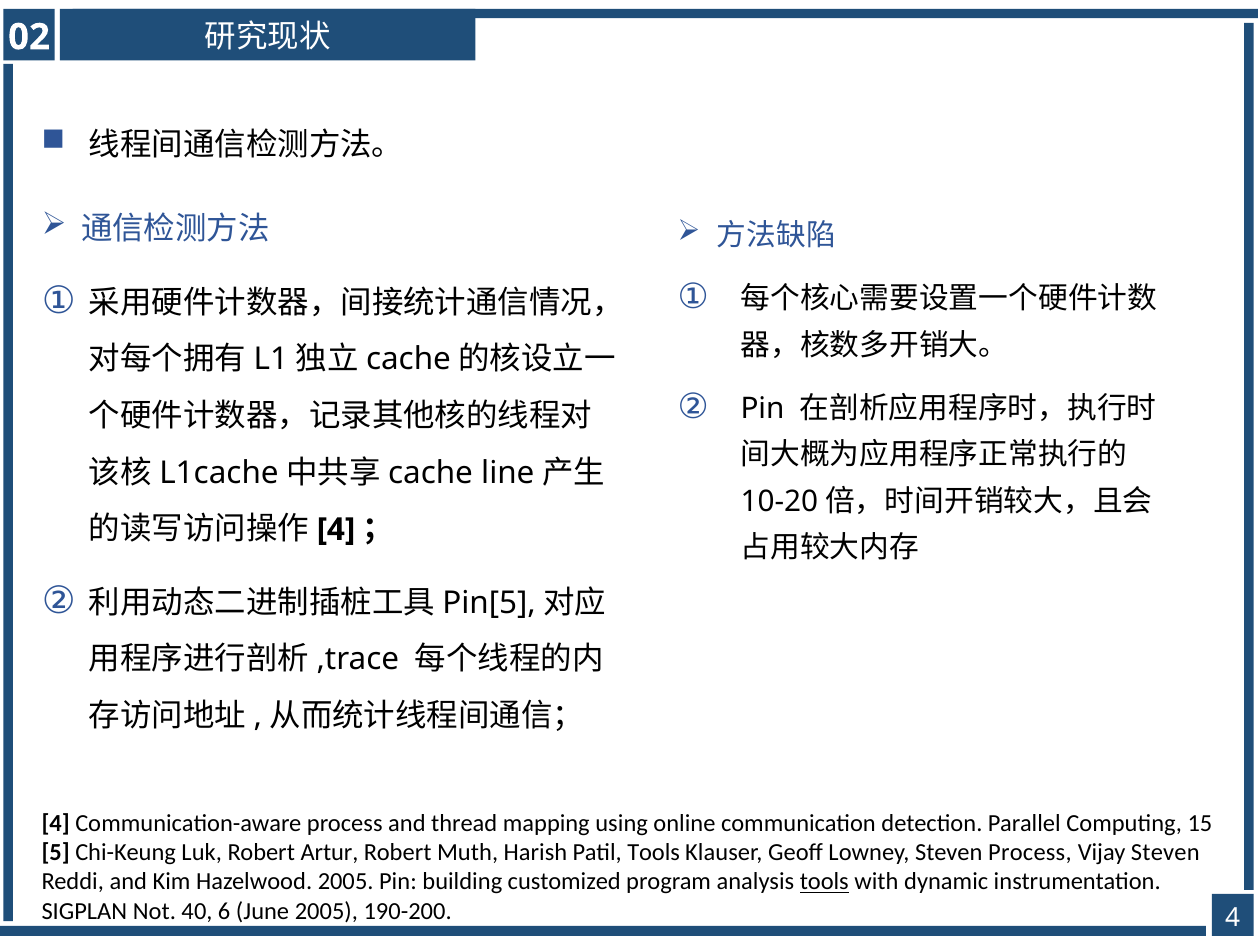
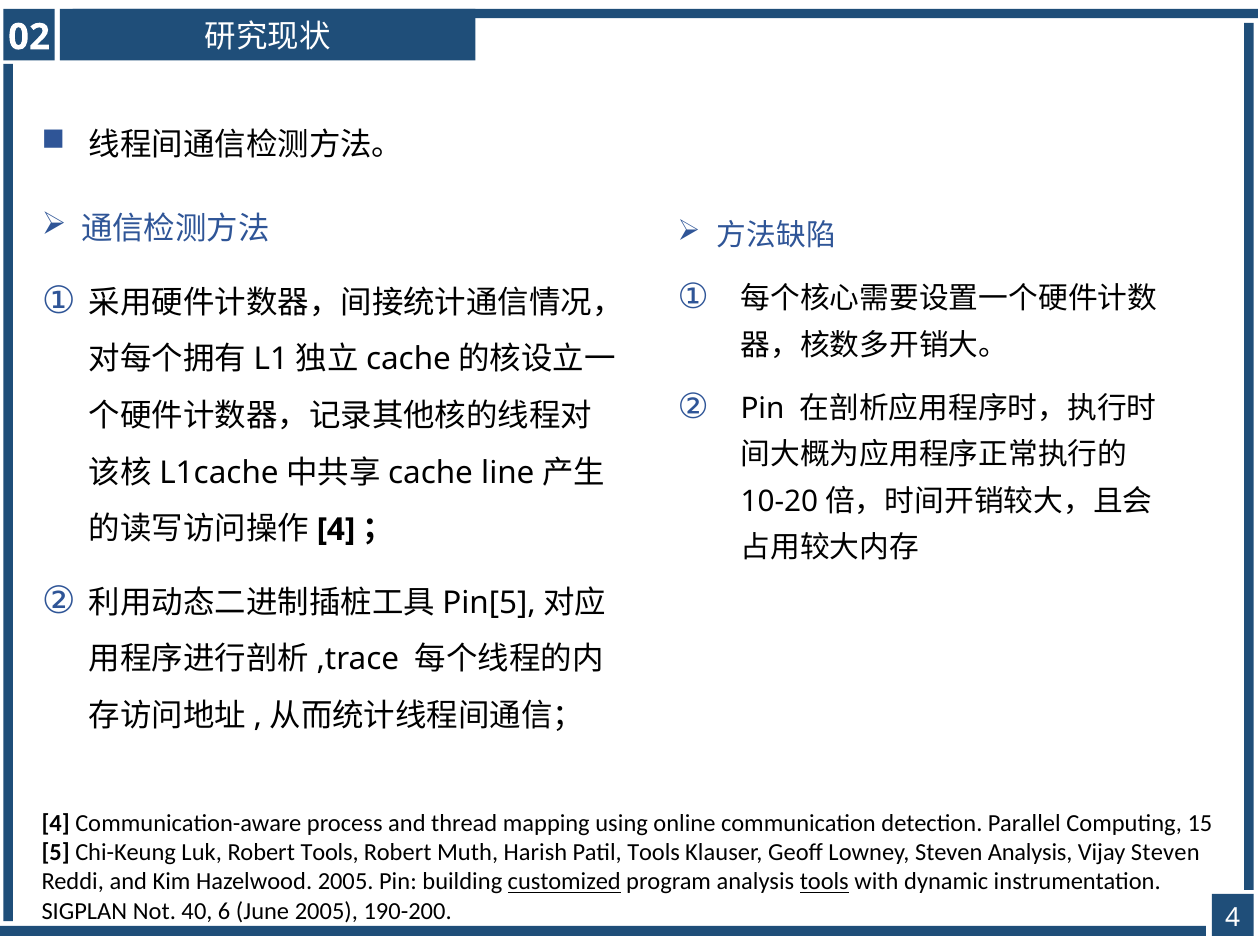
Robert Artur: Artur -> Tools
Steven Process: Process -> Analysis
customized underline: none -> present
